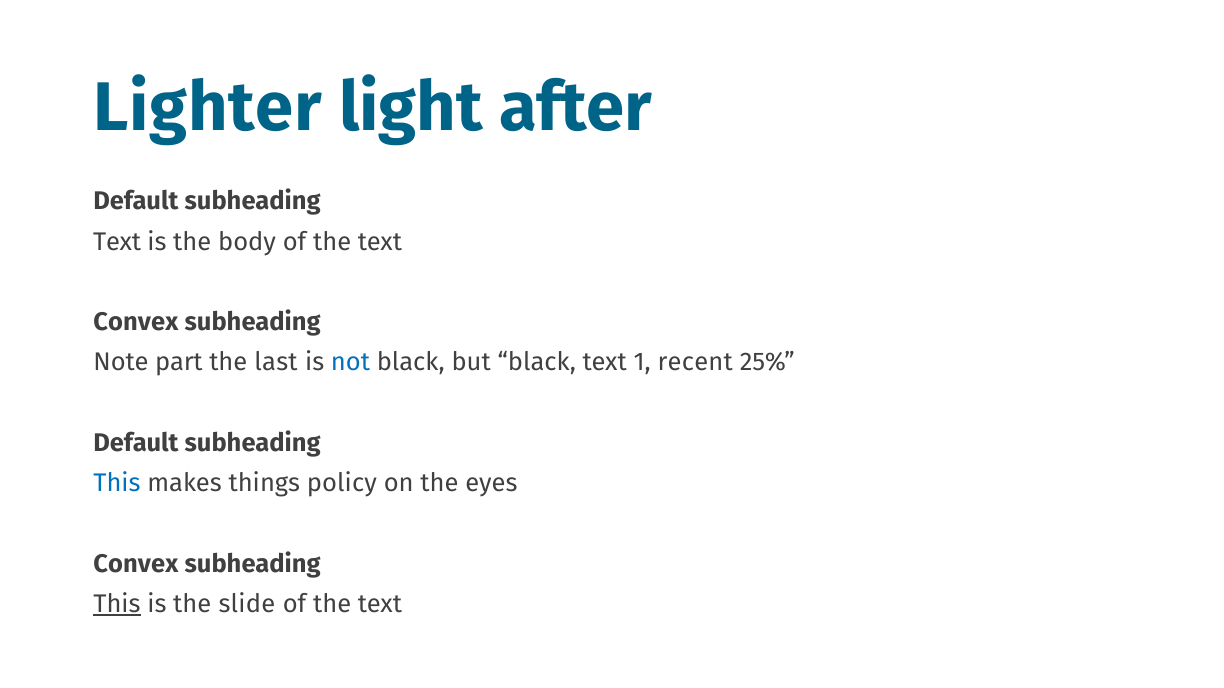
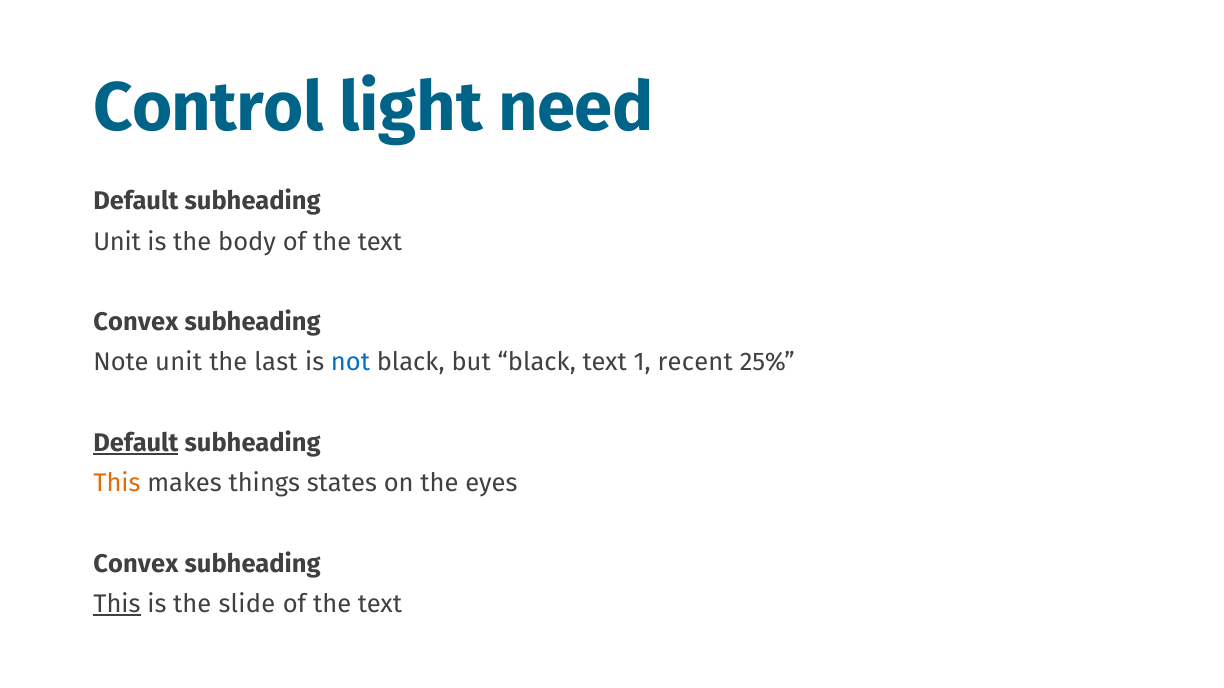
Lighter: Lighter -> Control
after: after -> need
Text at (117, 242): Text -> Unit
Note part: part -> unit
Default at (136, 443) underline: none -> present
This at (117, 484) colour: blue -> orange
policy: policy -> states
